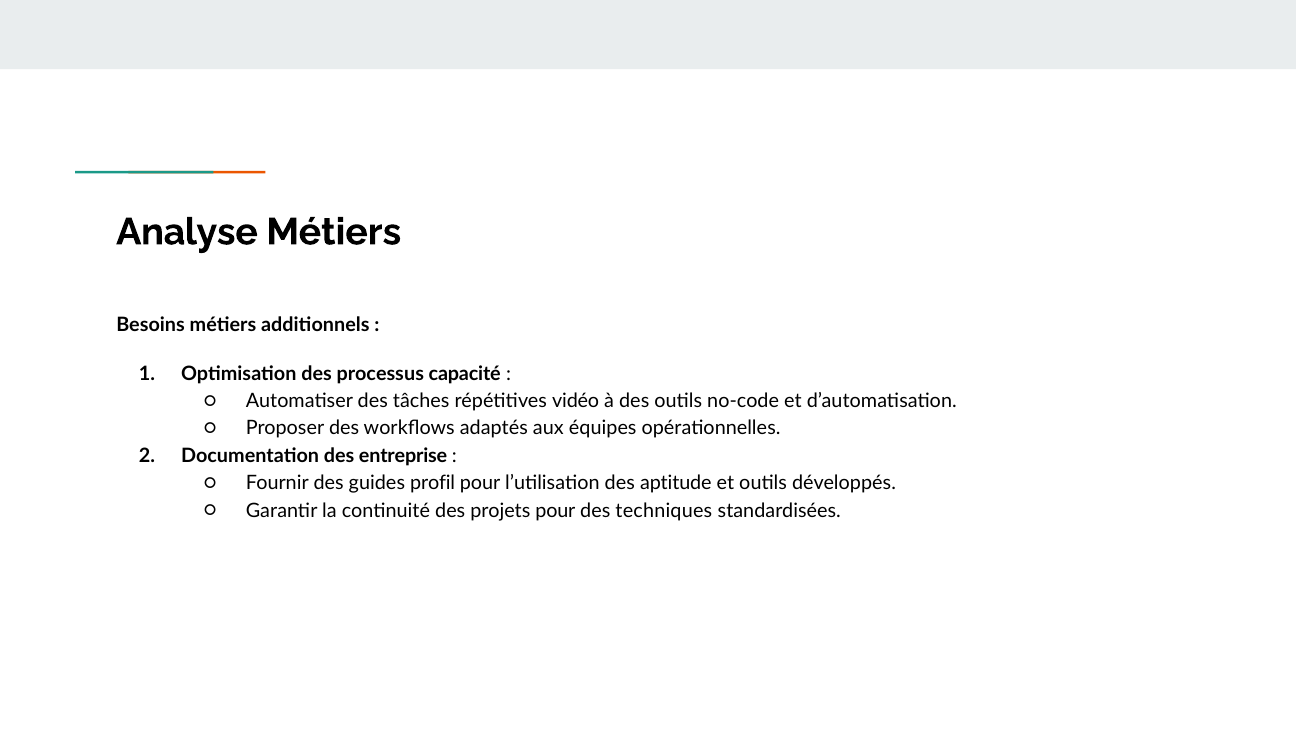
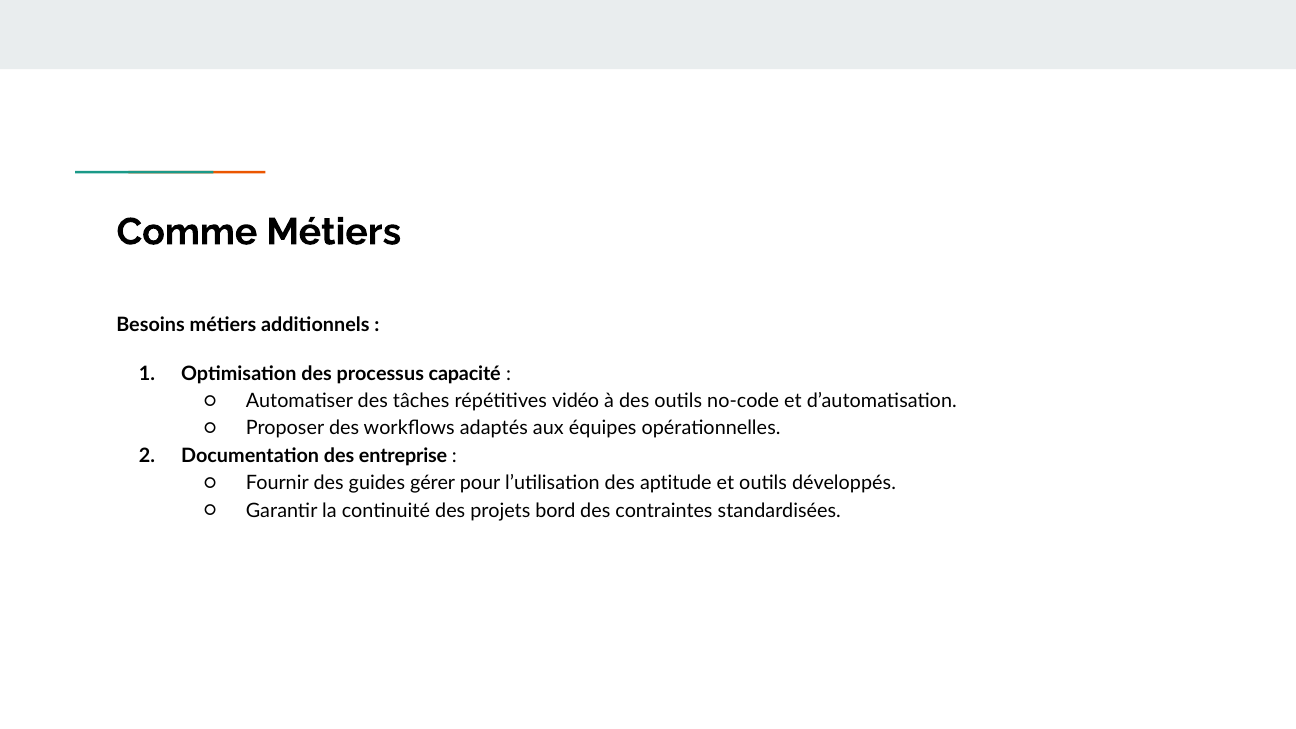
Analyse: Analyse -> Comme
profil: profil -> gérer
projets pour: pour -> bord
techniques: techniques -> contraintes
